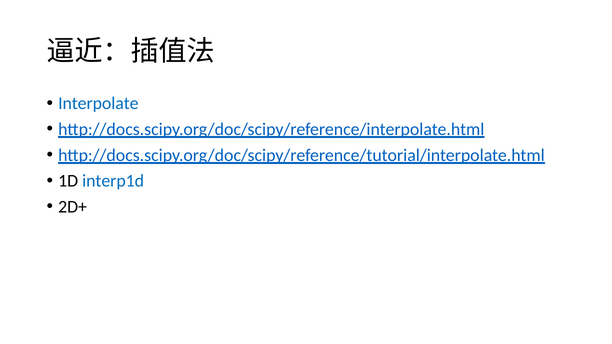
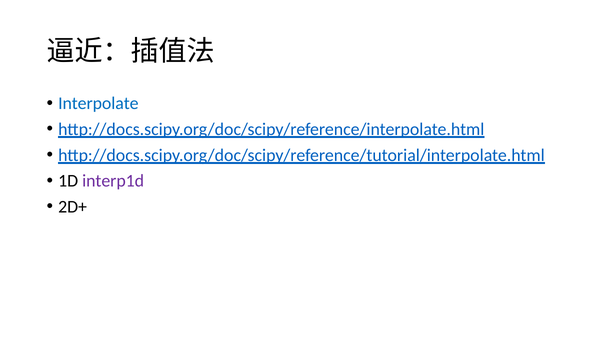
interp1d colour: blue -> purple
